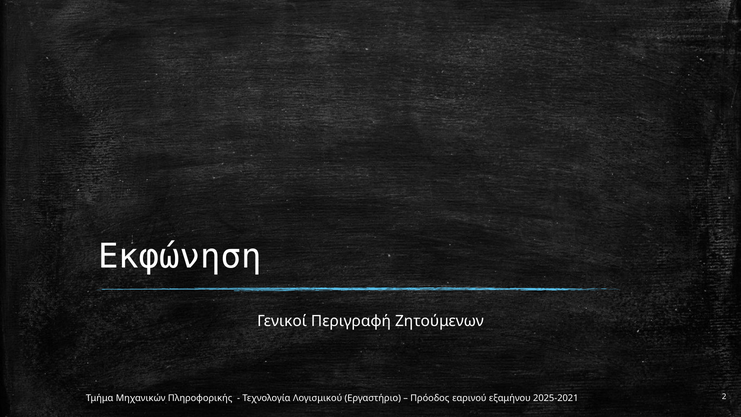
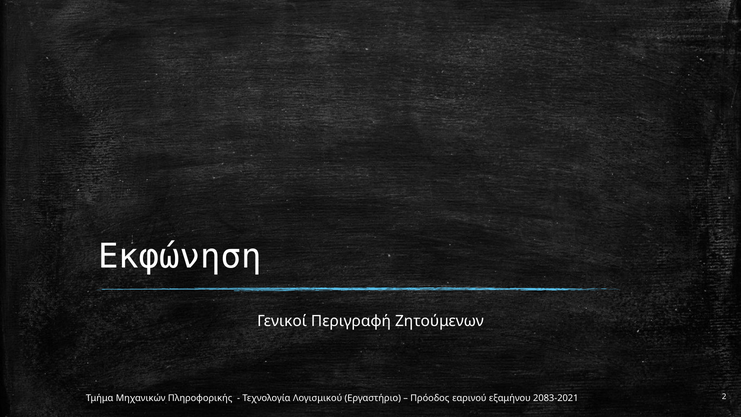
2025-2021: 2025-2021 -> 2083-2021
